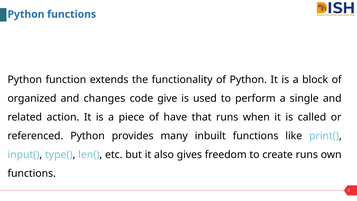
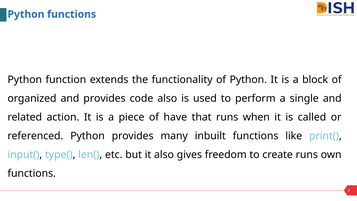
and changes: changes -> provides
code give: give -> also
